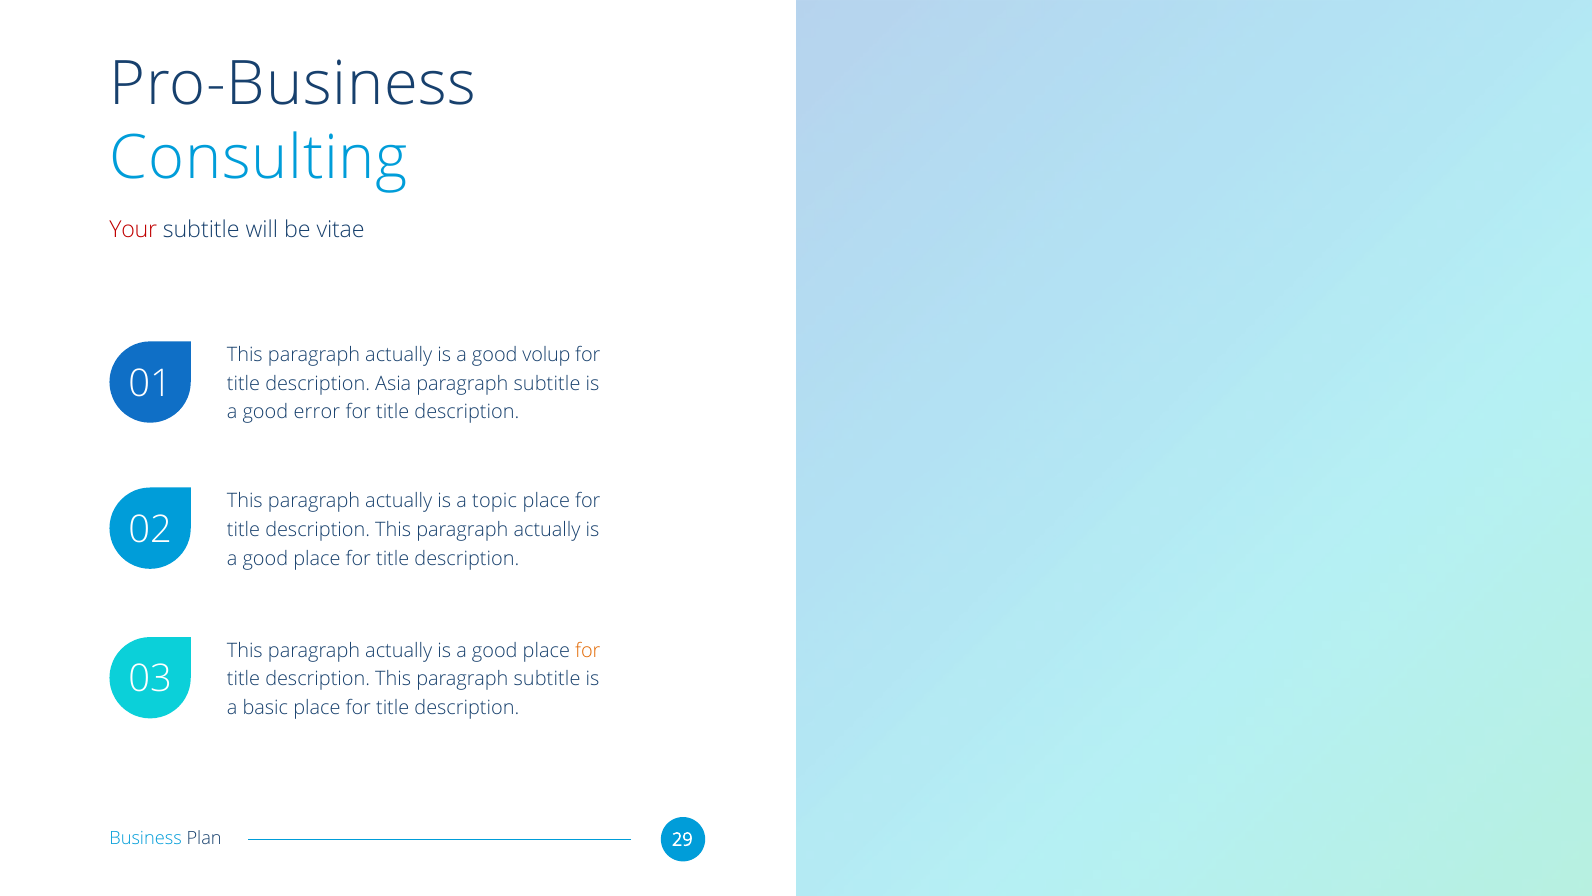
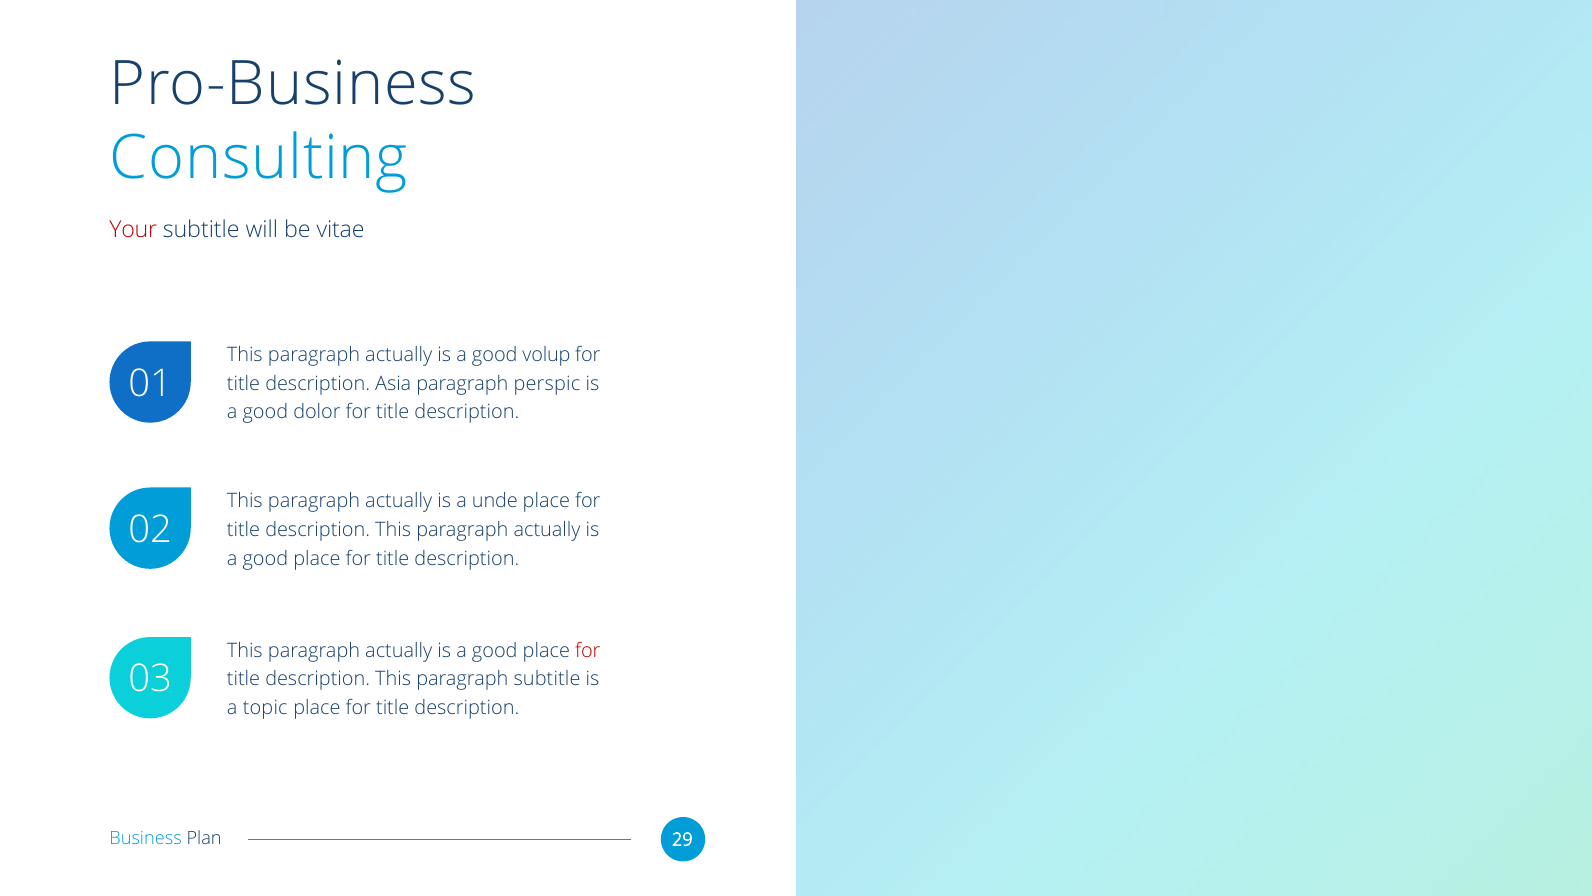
subtitle at (547, 384): subtitle -> perspic
error: error -> dolor
topic: topic -> unde
for at (588, 650) colour: orange -> red
basic: basic -> topic
